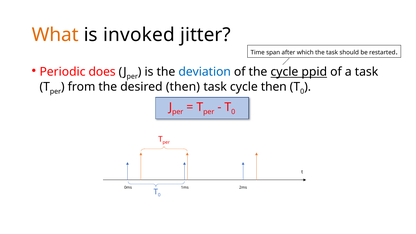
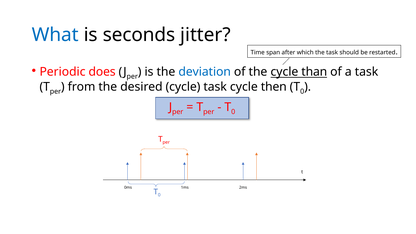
What colour: orange -> blue
invoked: invoked -> seconds
ppid: ppid -> than
desired then: then -> cycle
